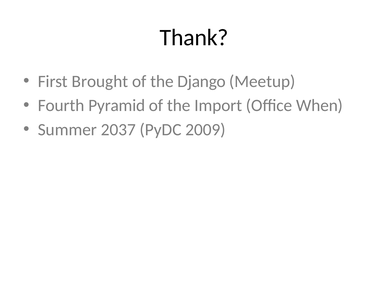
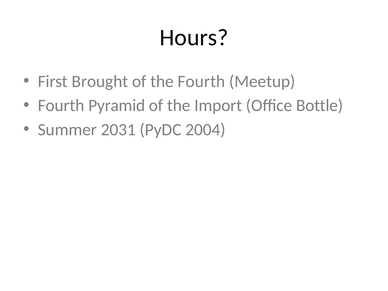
Thank: Thank -> Hours
the Django: Django -> Fourth
When: When -> Bottle
2037: 2037 -> 2031
2009: 2009 -> 2004
